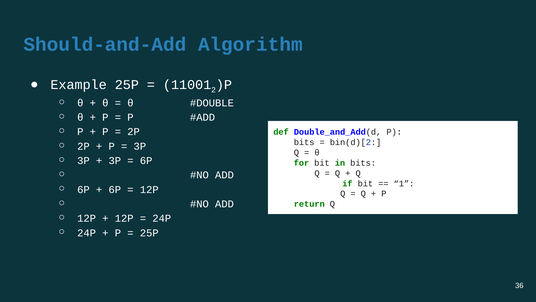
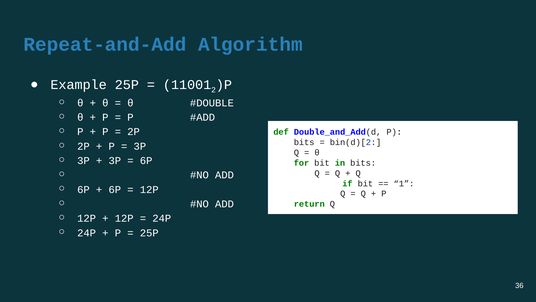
Should-and-Add: Should-and-Add -> Repeat-and-Add
